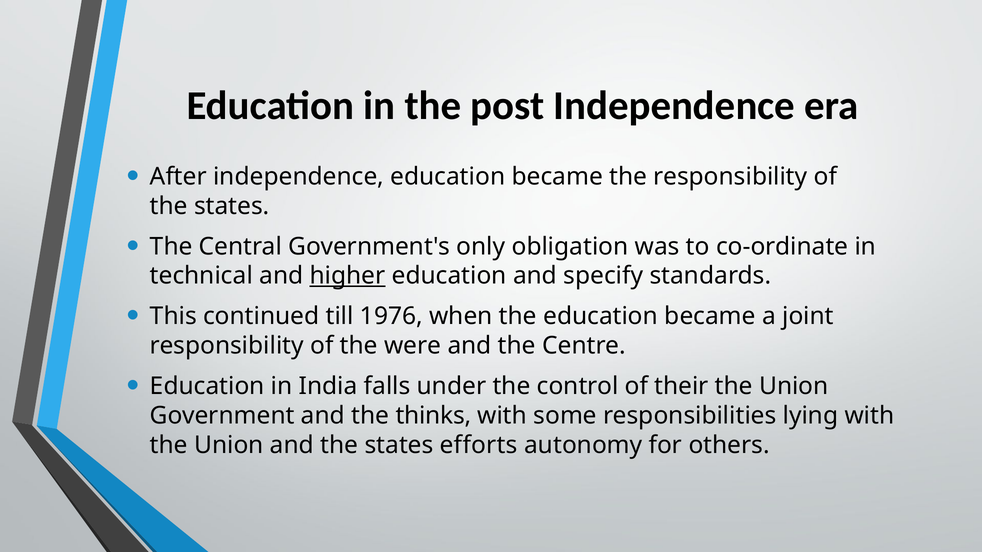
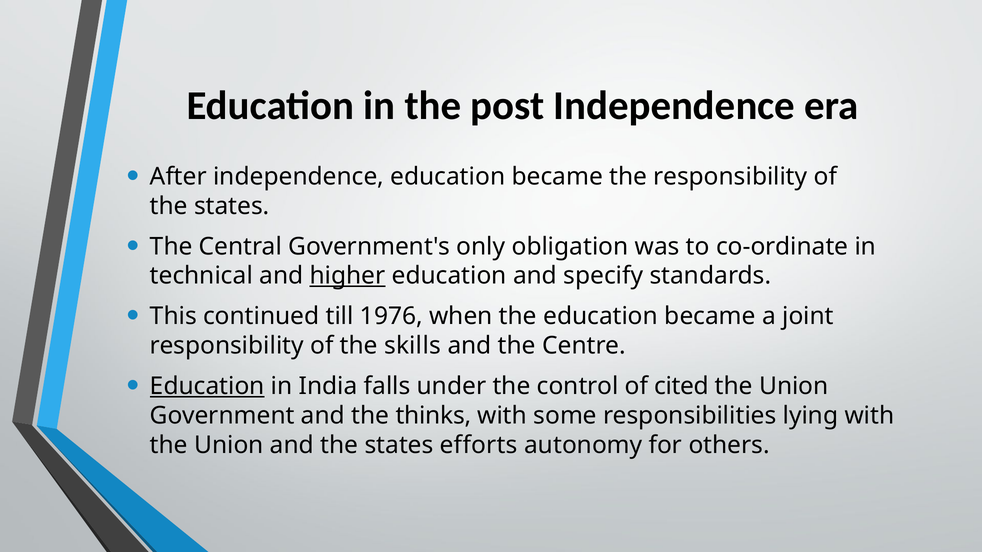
were: were -> skills
Education at (207, 387) underline: none -> present
their: their -> cited
